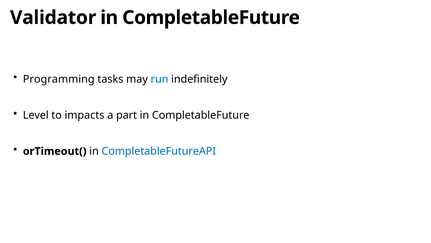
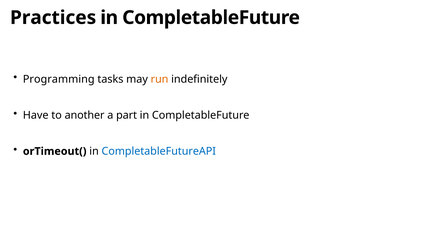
Validator: Validator -> Practices
run colour: blue -> orange
Level: Level -> Have
impacts: impacts -> another
